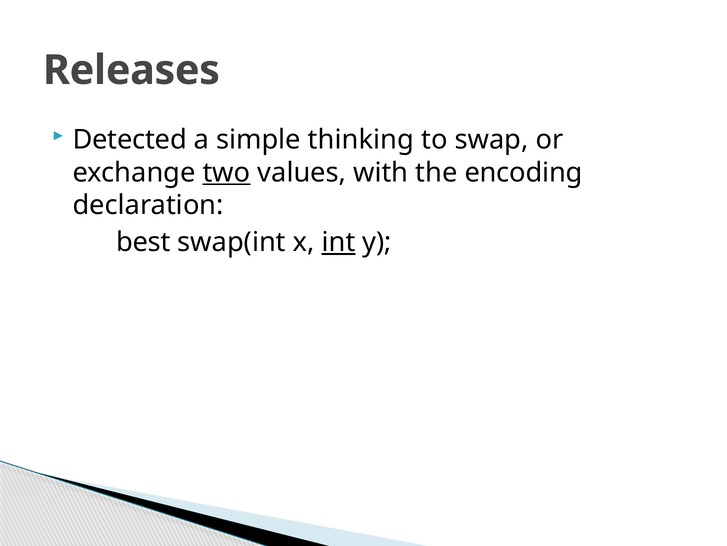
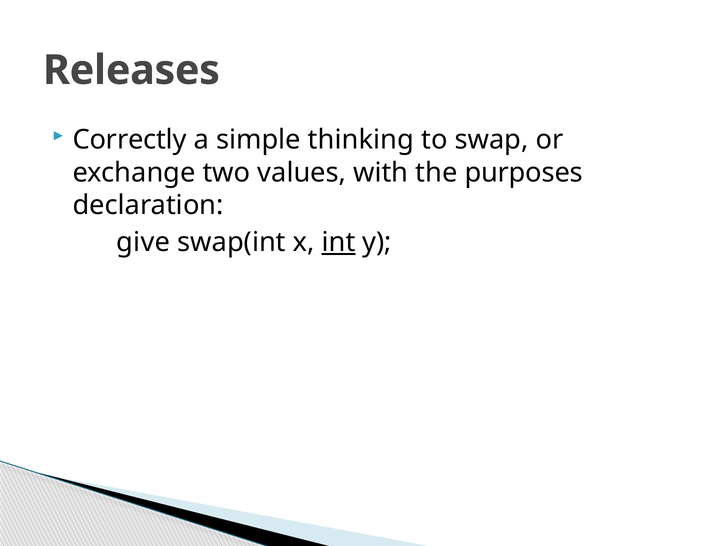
Detected: Detected -> Correctly
two underline: present -> none
encoding: encoding -> purposes
best: best -> give
